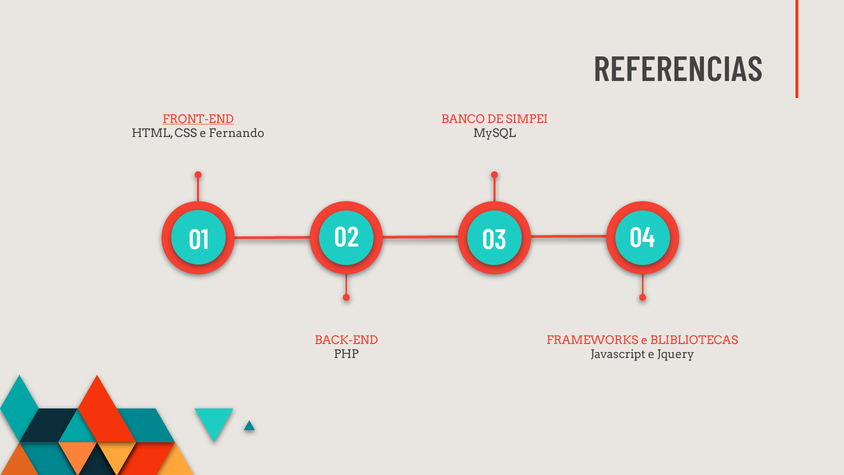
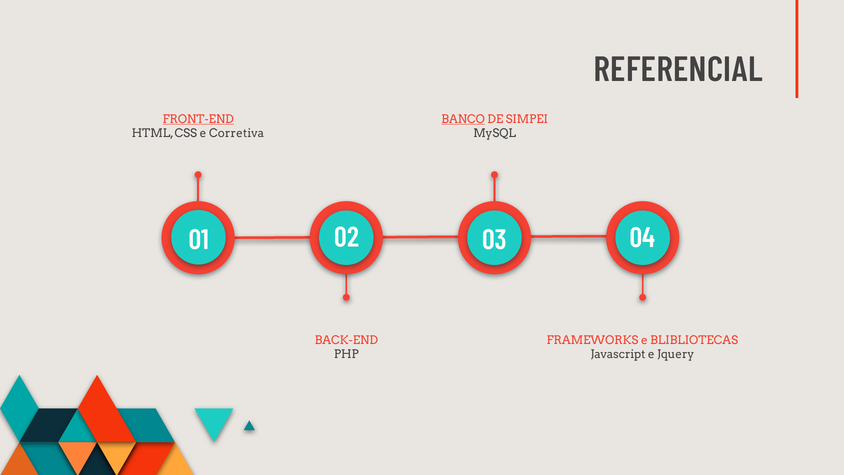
REFERENCIAS: REFERENCIAS -> REFERENCIAL
BANCO underline: none -> present
Fernando: Fernando -> Corretiva
